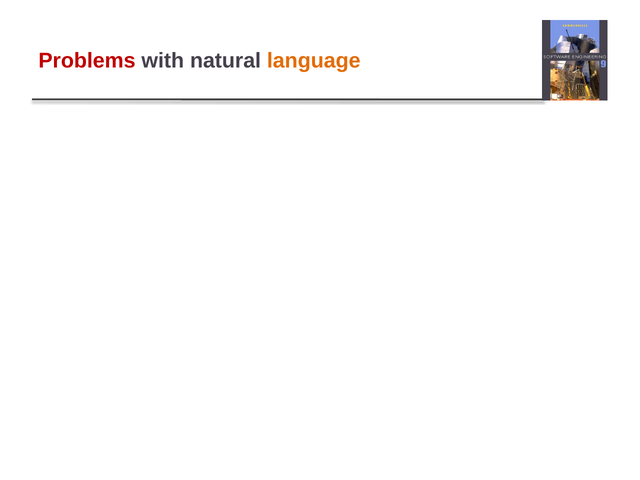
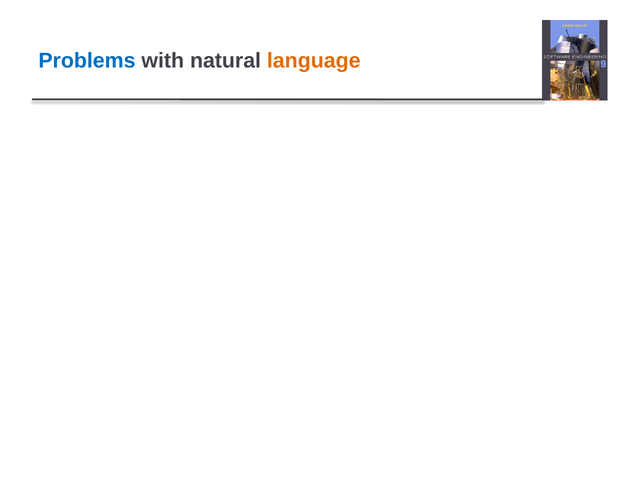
Problems colour: red -> blue
